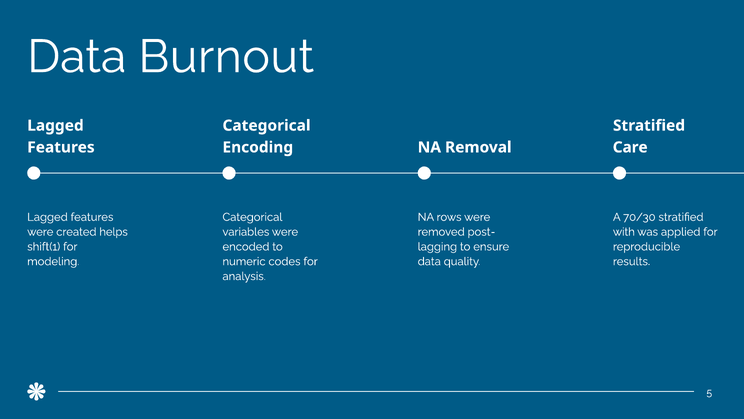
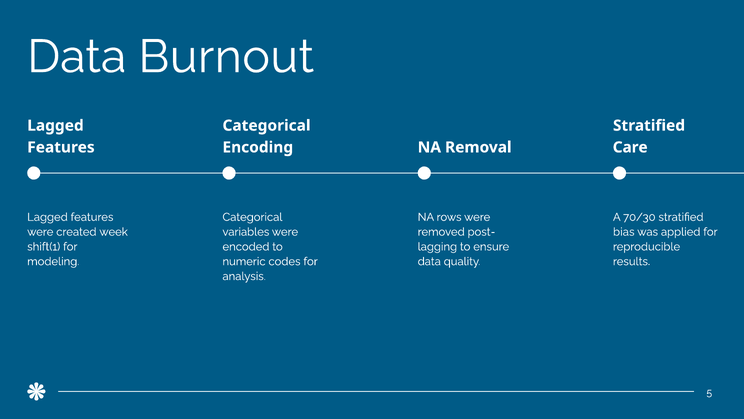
helps: helps -> week
with: with -> bias
